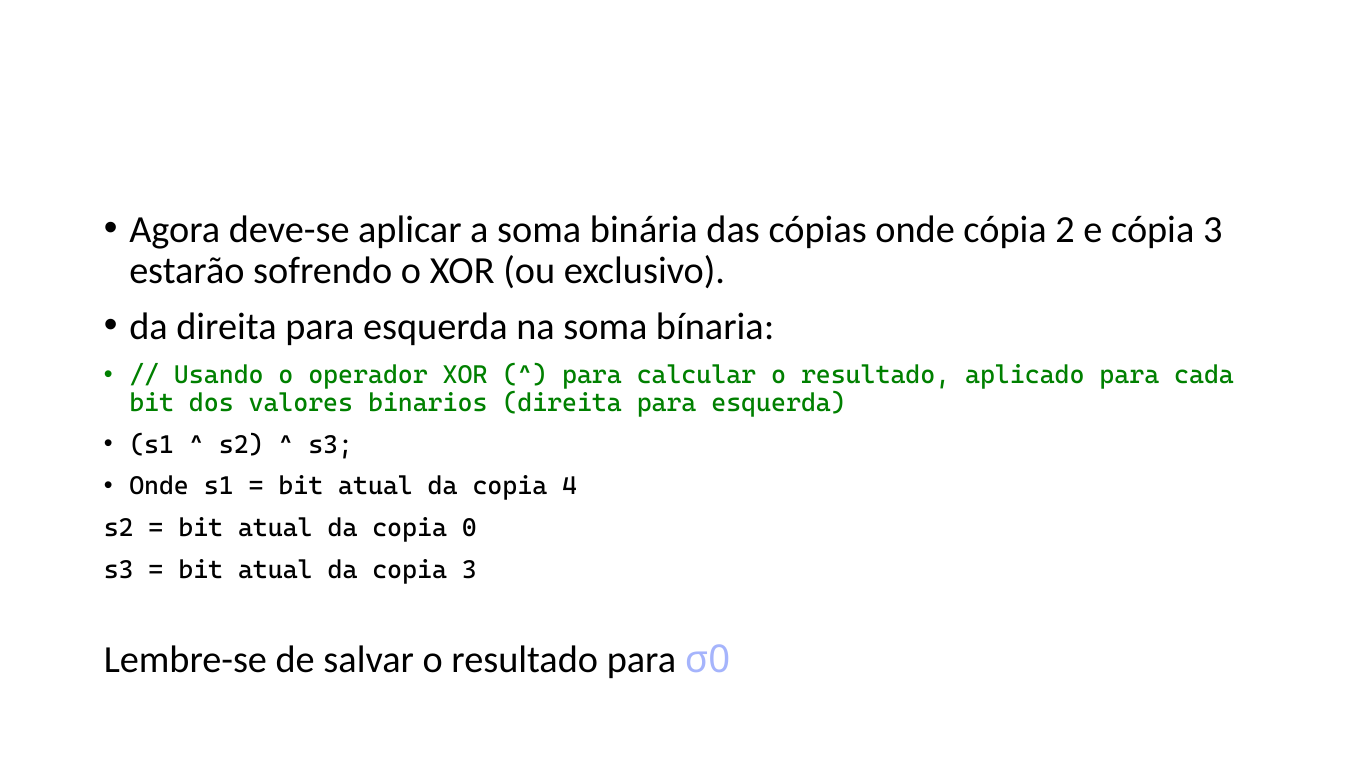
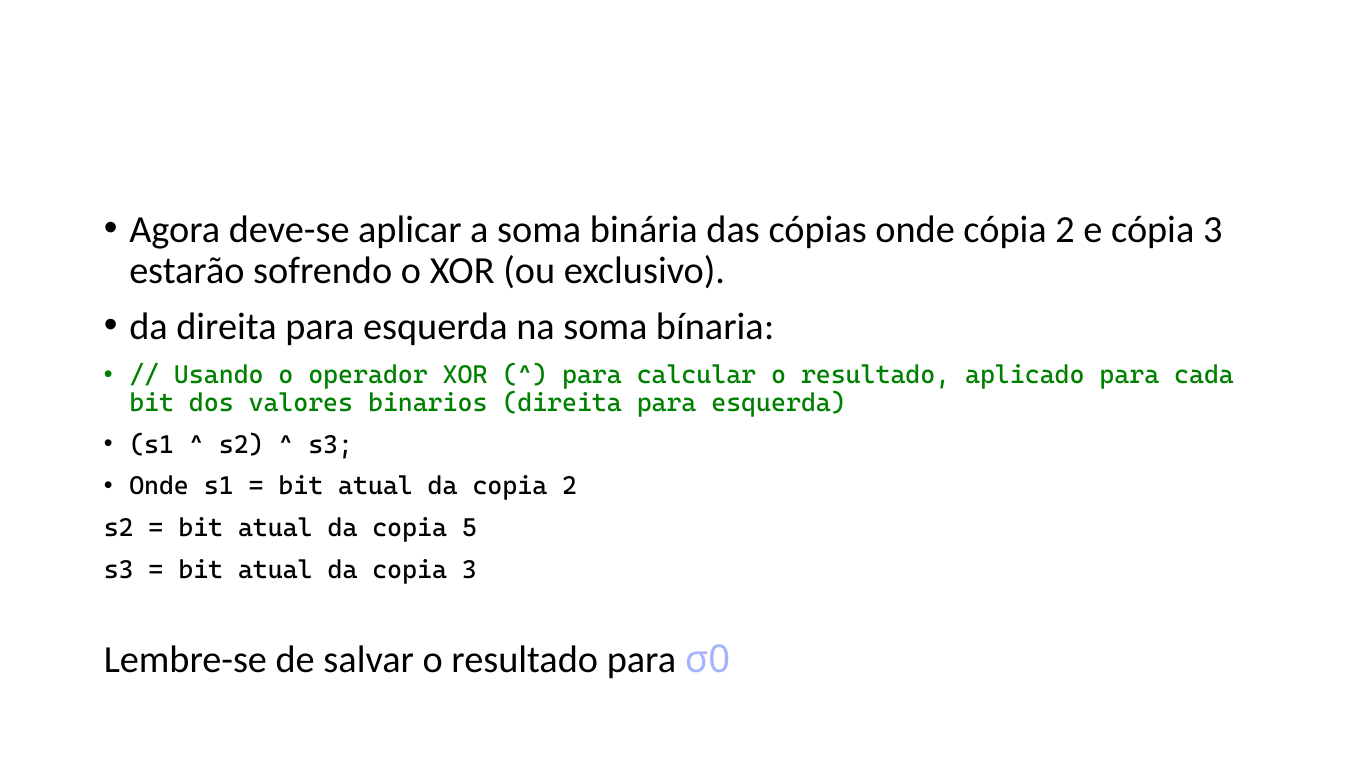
copia 4: 4 -> 2
0: 0 -> 5
